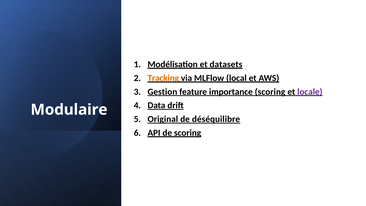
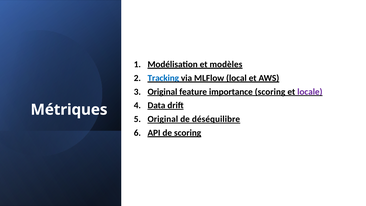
datasets: datasets -> modèles
Tracking colour: orange -> blue
Gestion at (162, 92): Gestion -> Original
Modulaire: Modulaire -> Métriques
